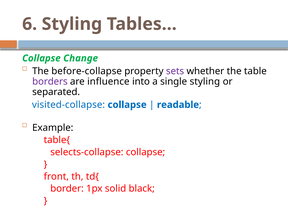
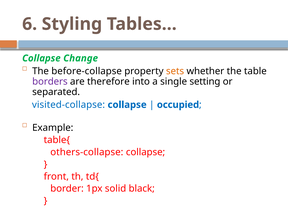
sets colour: purple -> orange
influence: influence -> therefore
single styling: styling -> setting
readable: readable -> occupied
selects-collapse: selects-collapse -> others-collapse
